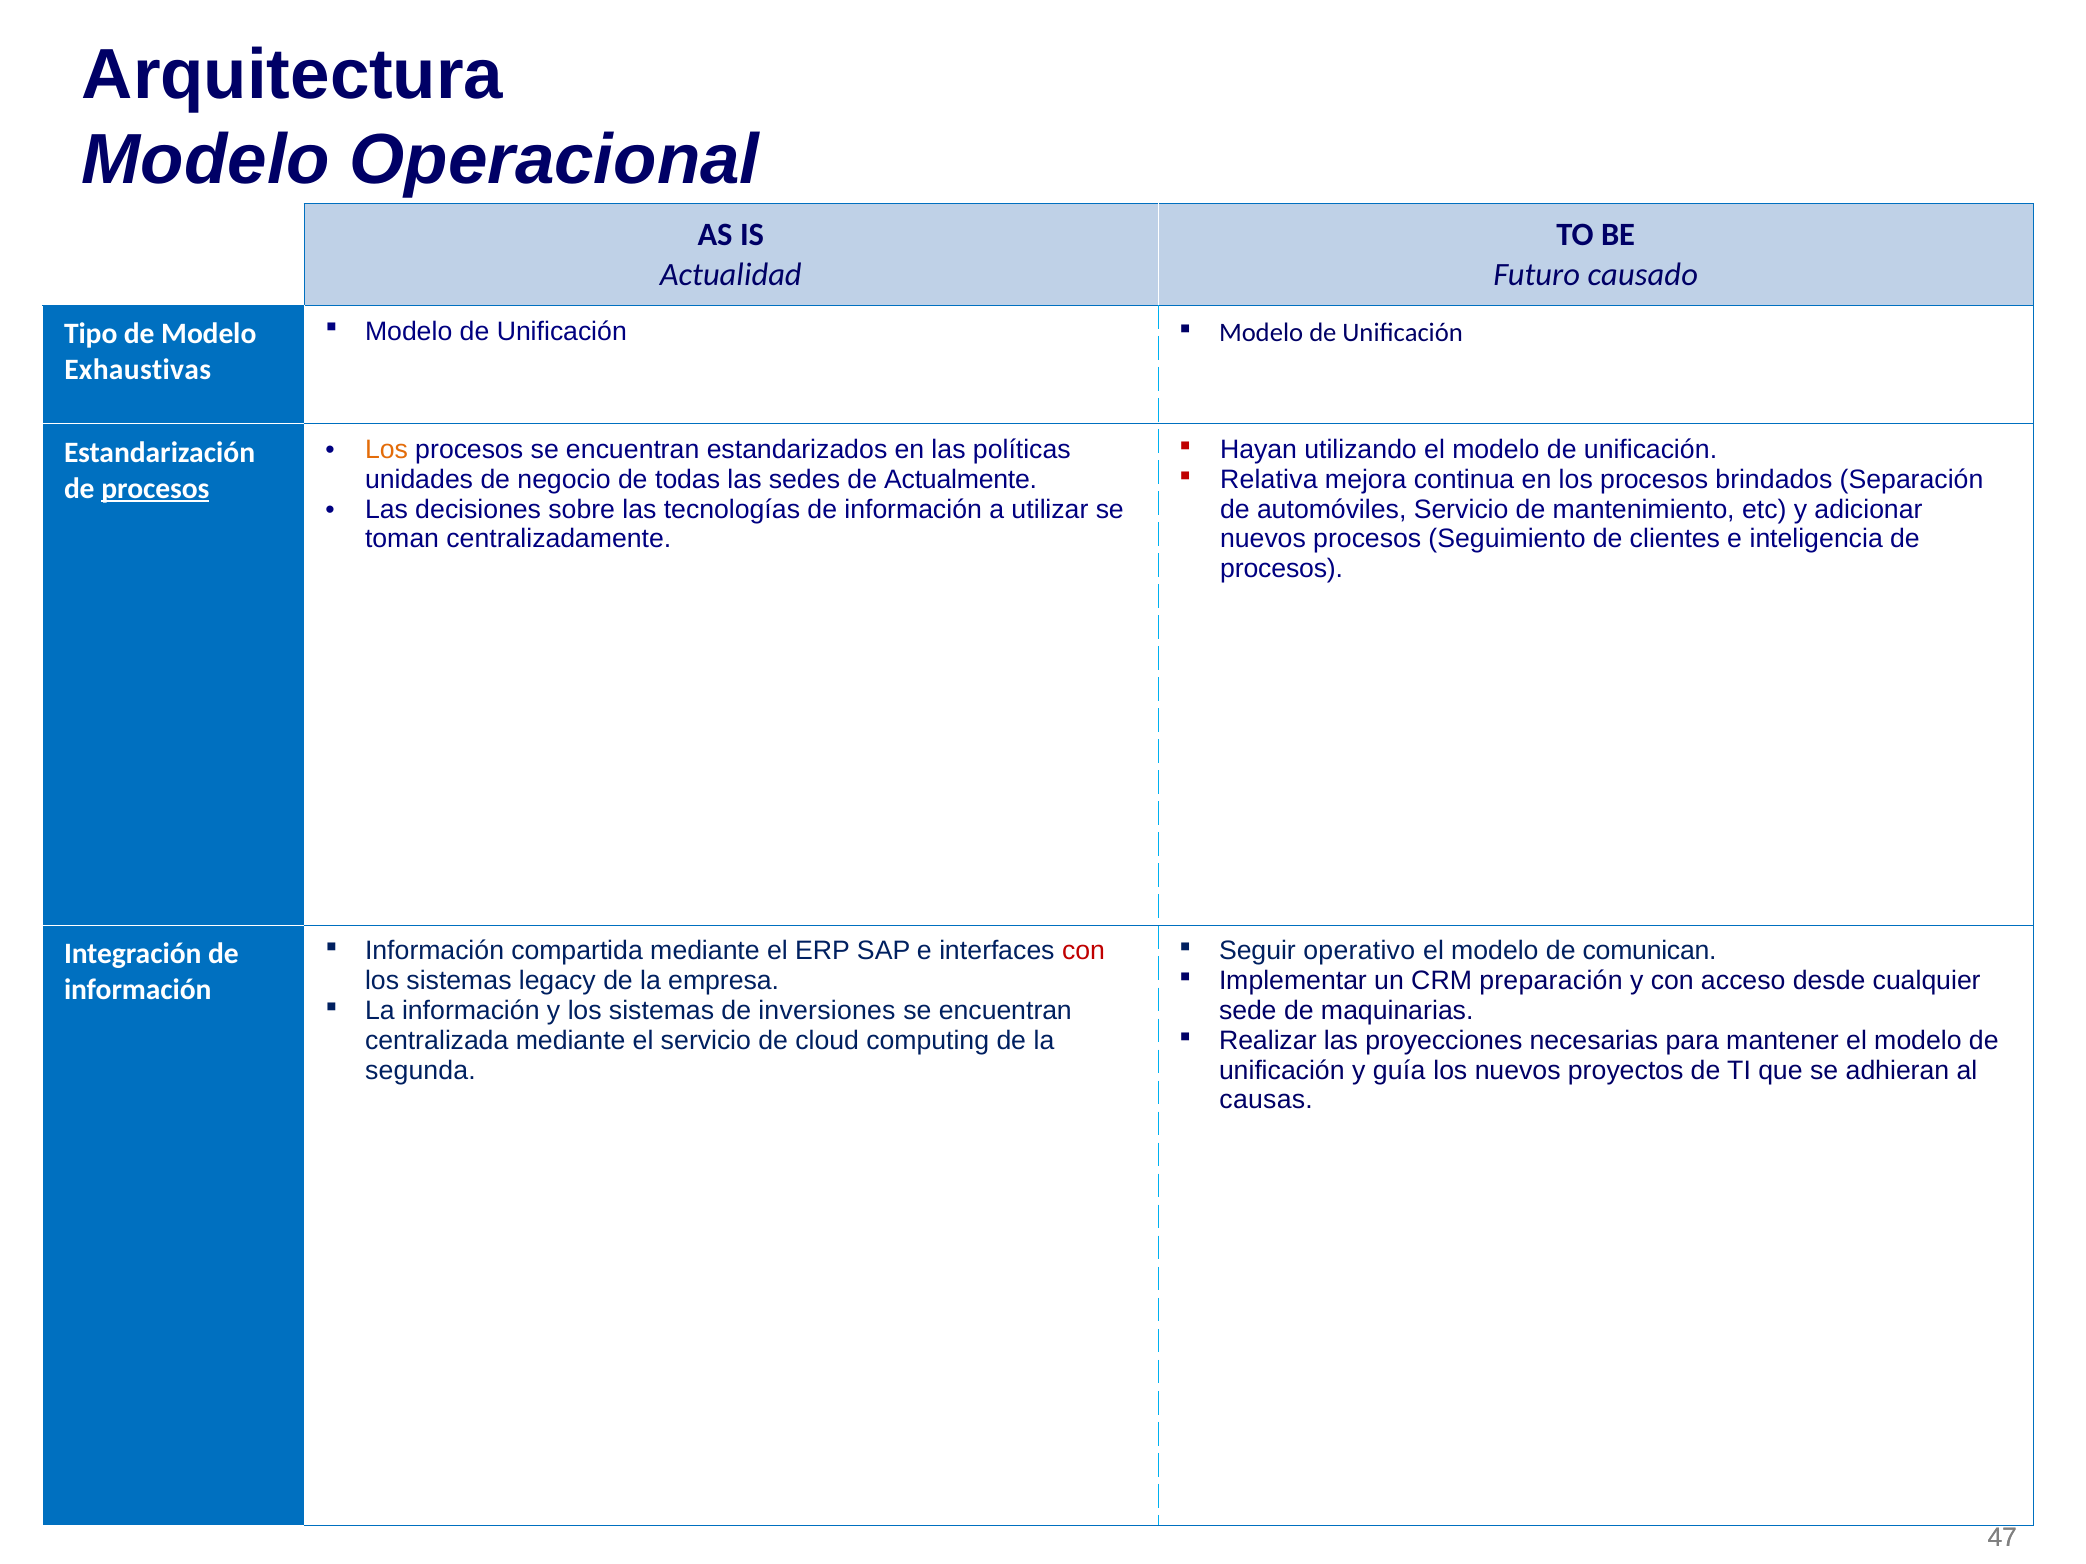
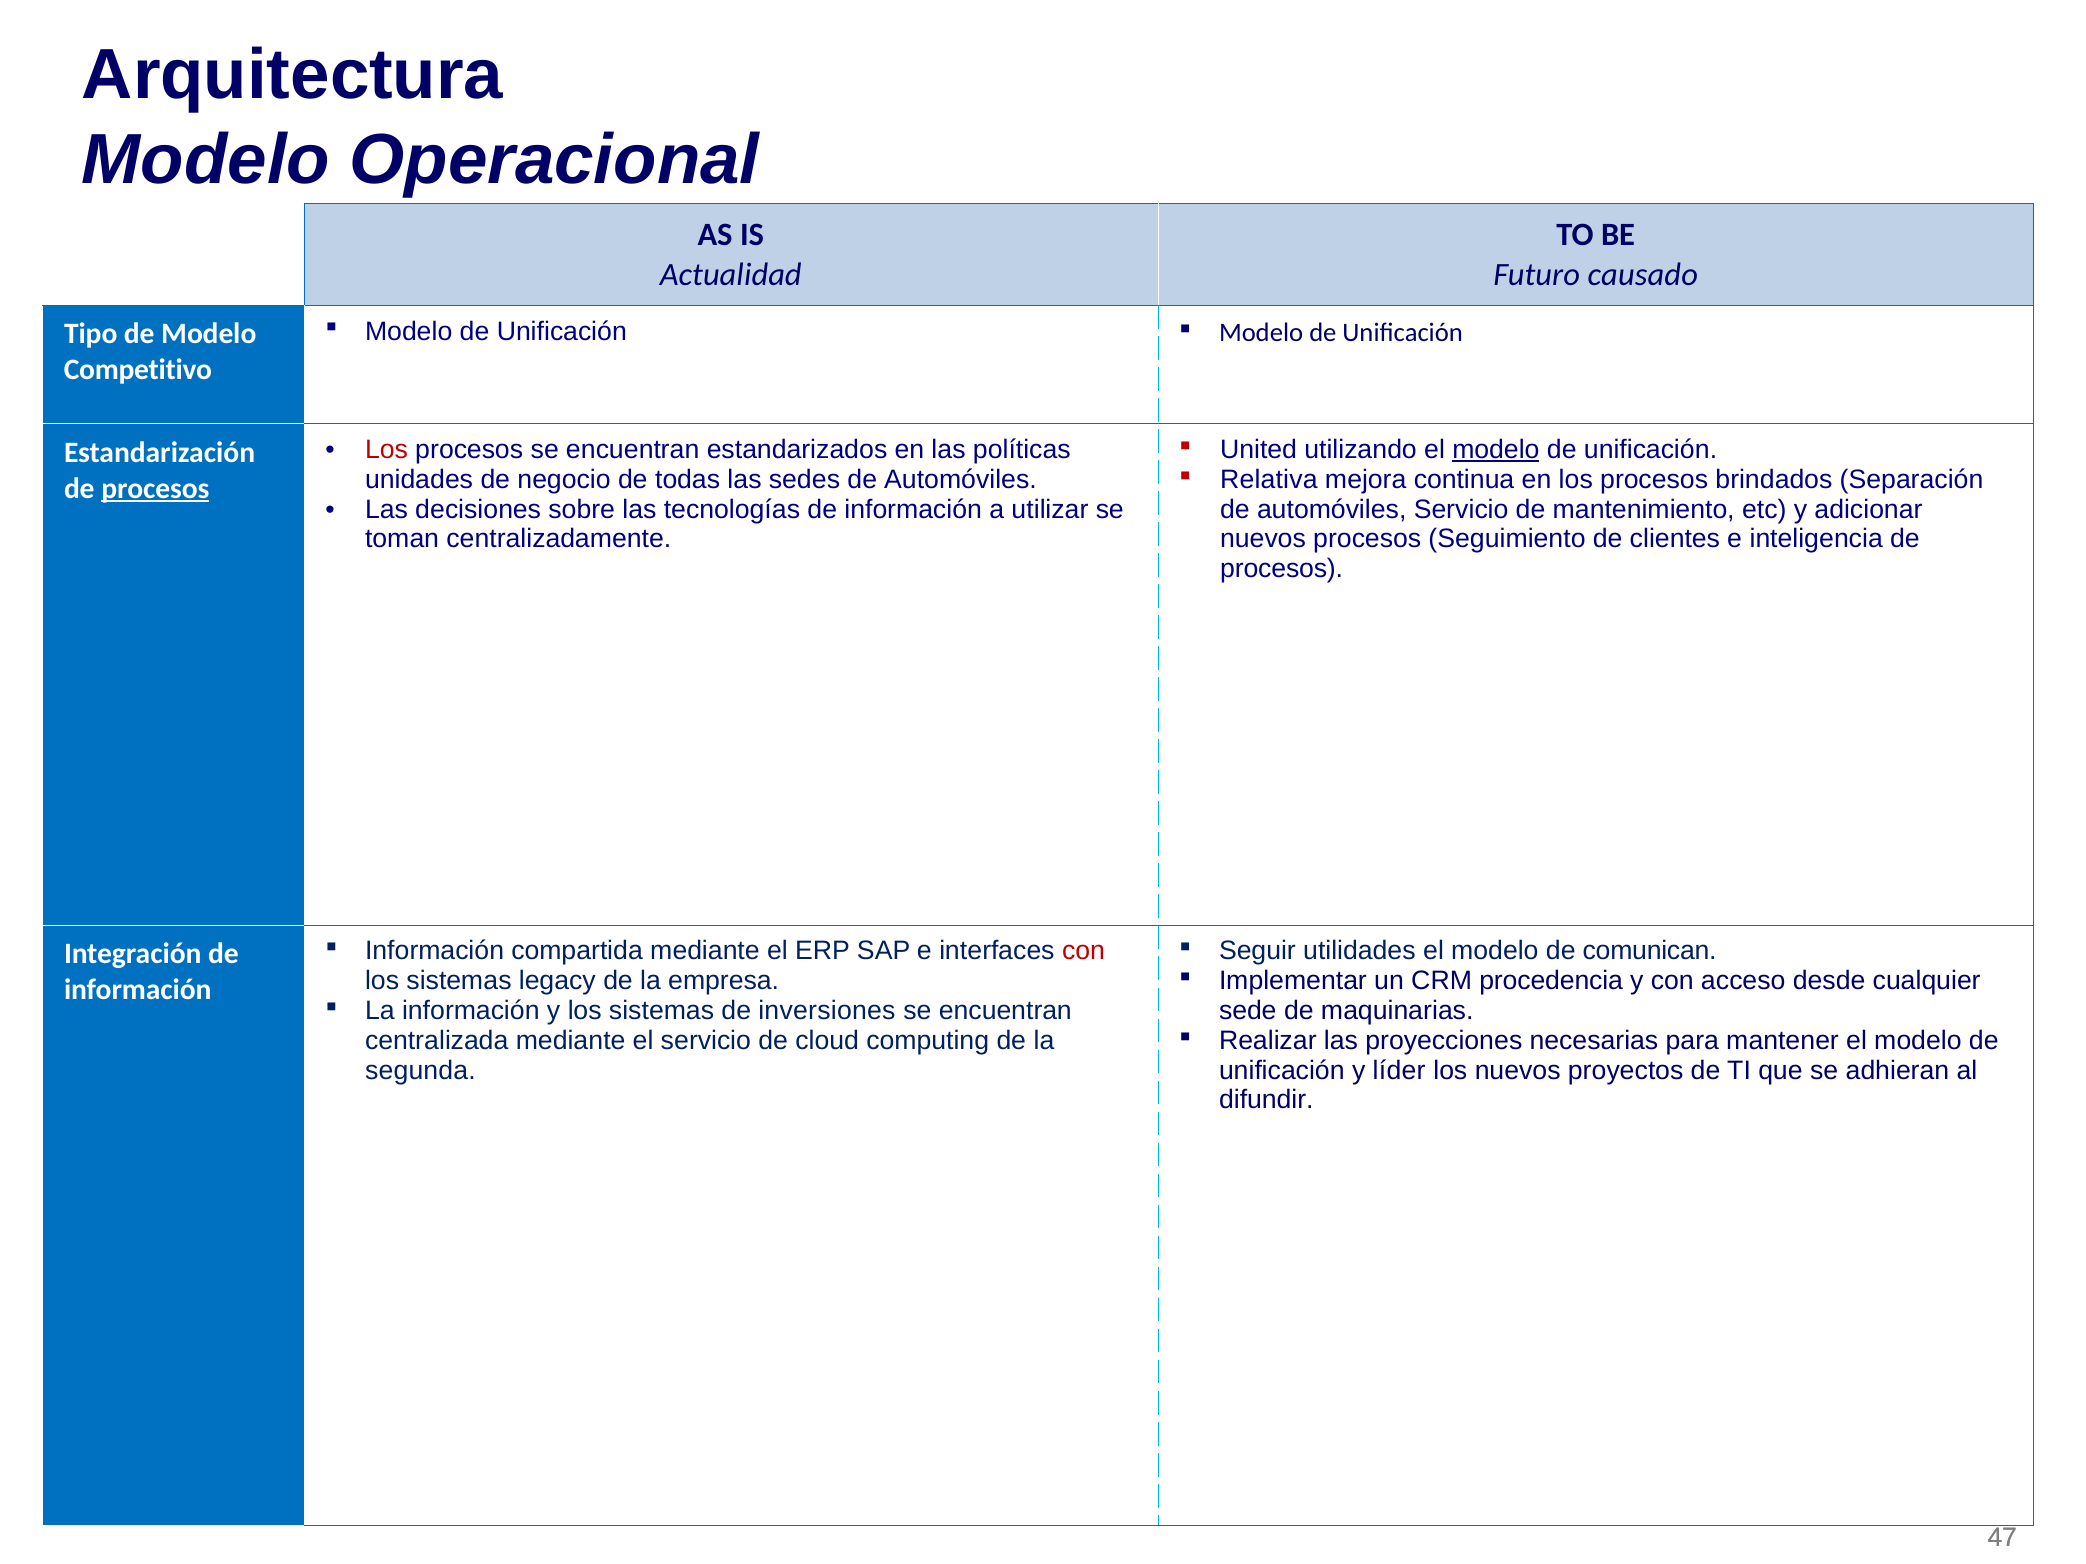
Exhaustivas: Exhaustivas -> Competitivo
Hayan: Hayan -> United
modelo at (1496, 450) underline: none -> present
Los at (387, 450) colour: orange -> red
sedes de Actualmente: Actualmente -> Automóviles
operativo: operativo -> utilidades
preparación: preparación -> procedencia
guía: guía -> líder
causas: causas -> difundir
